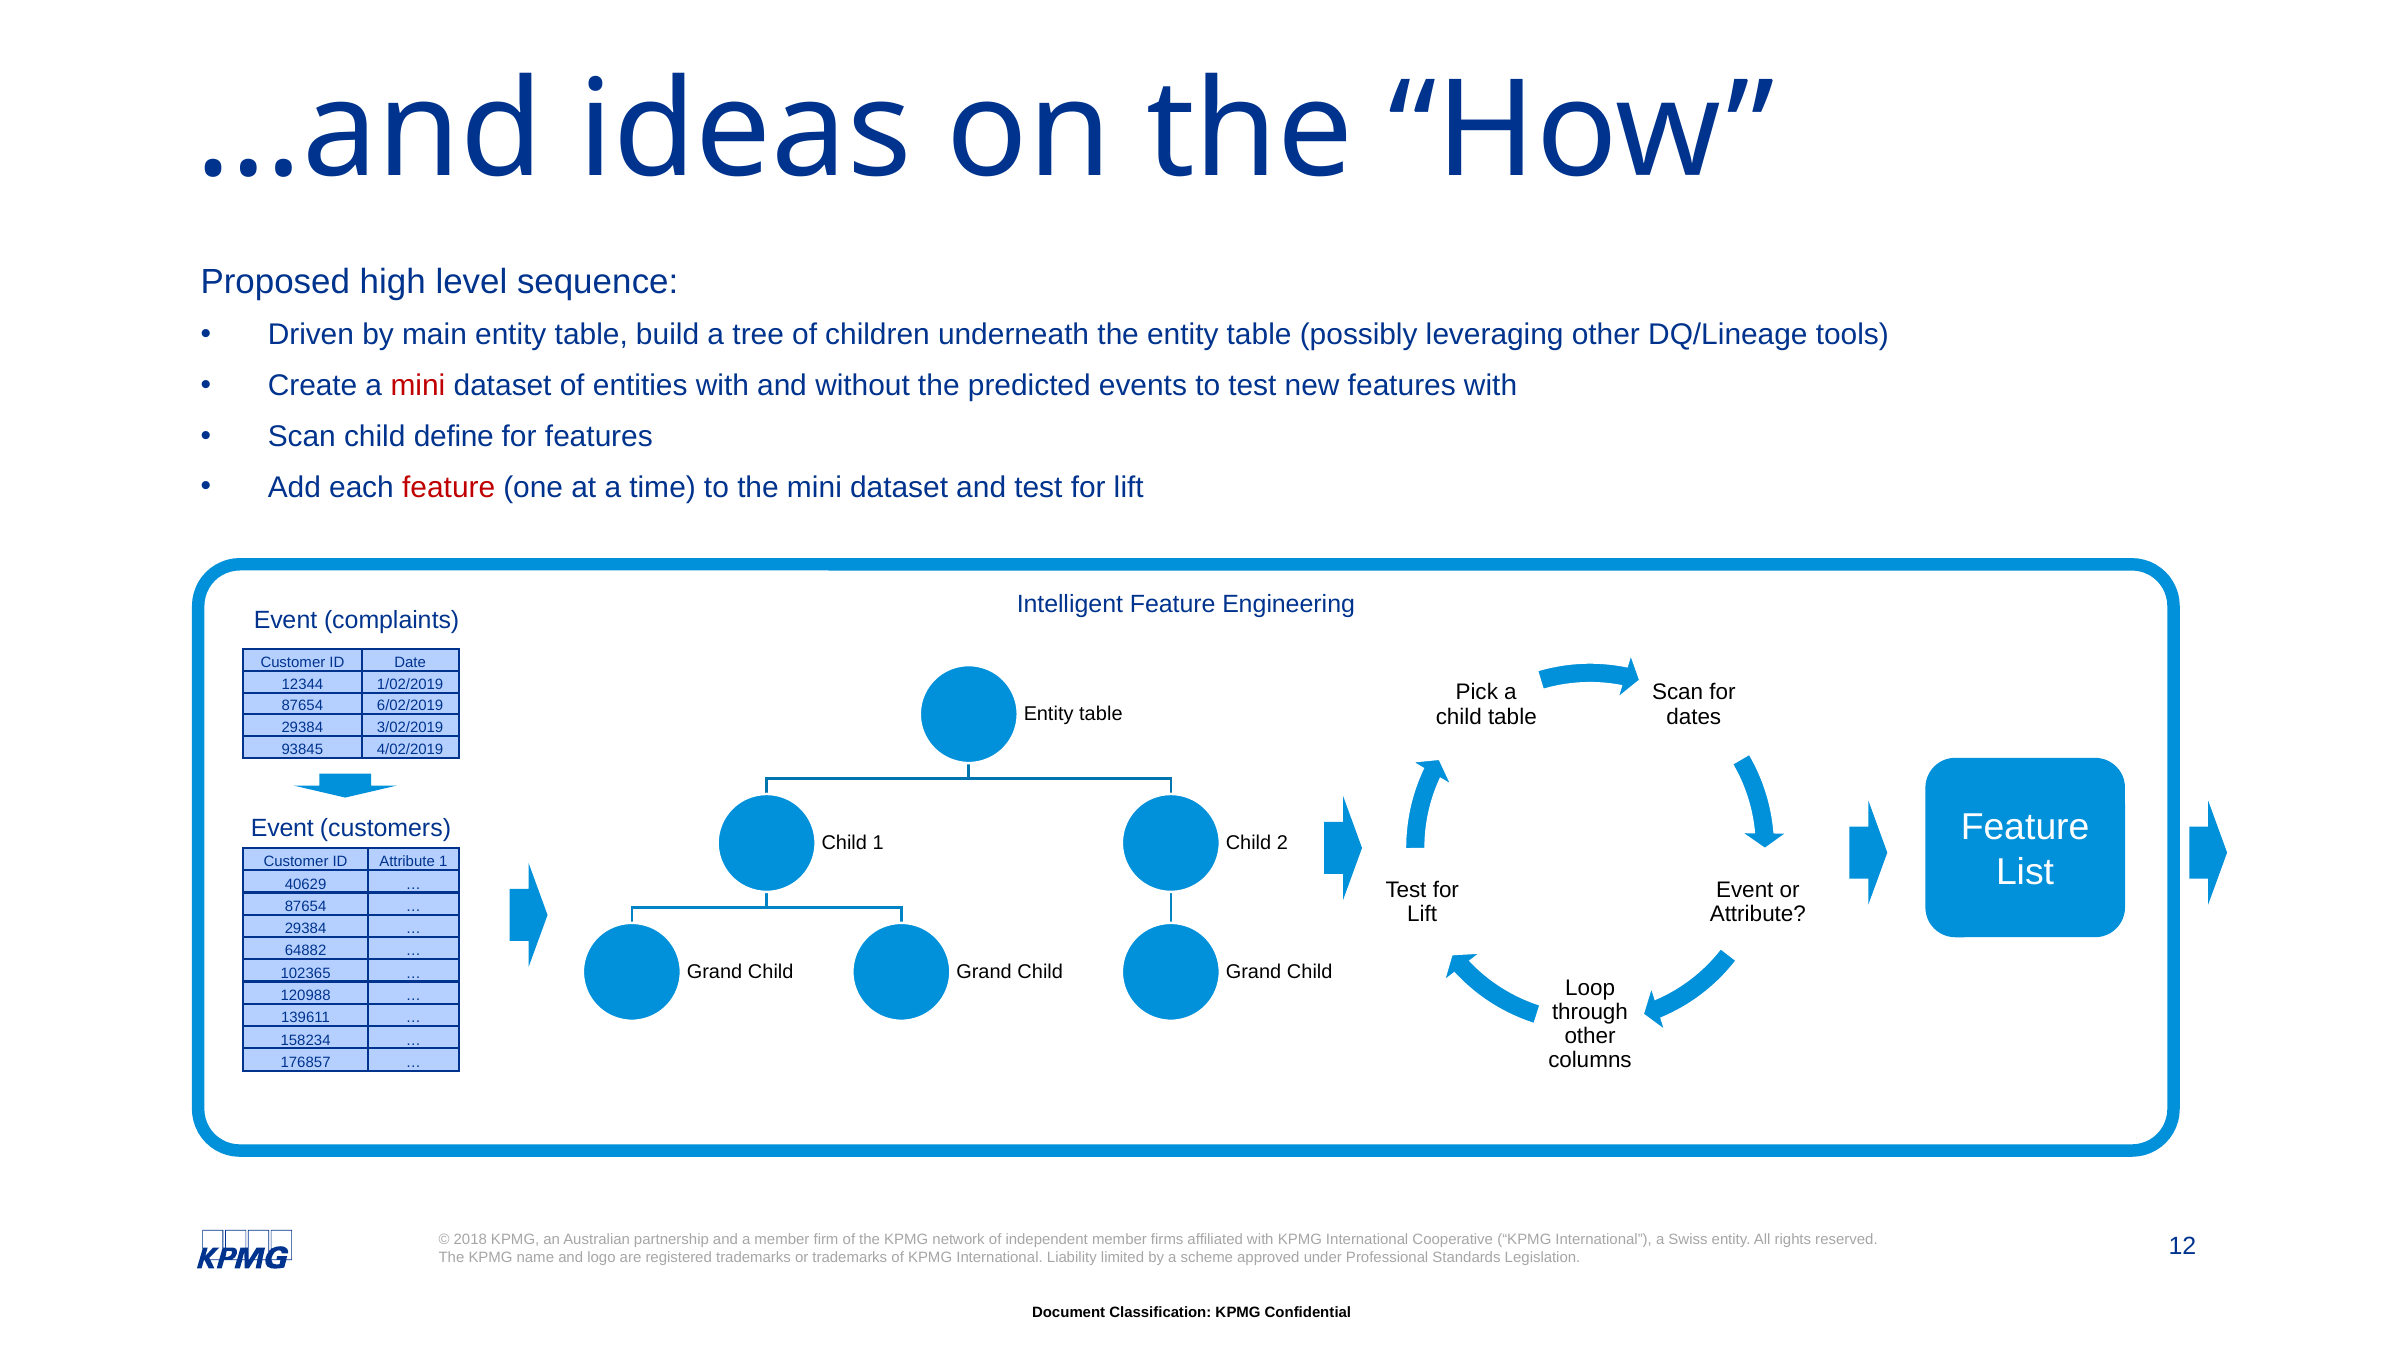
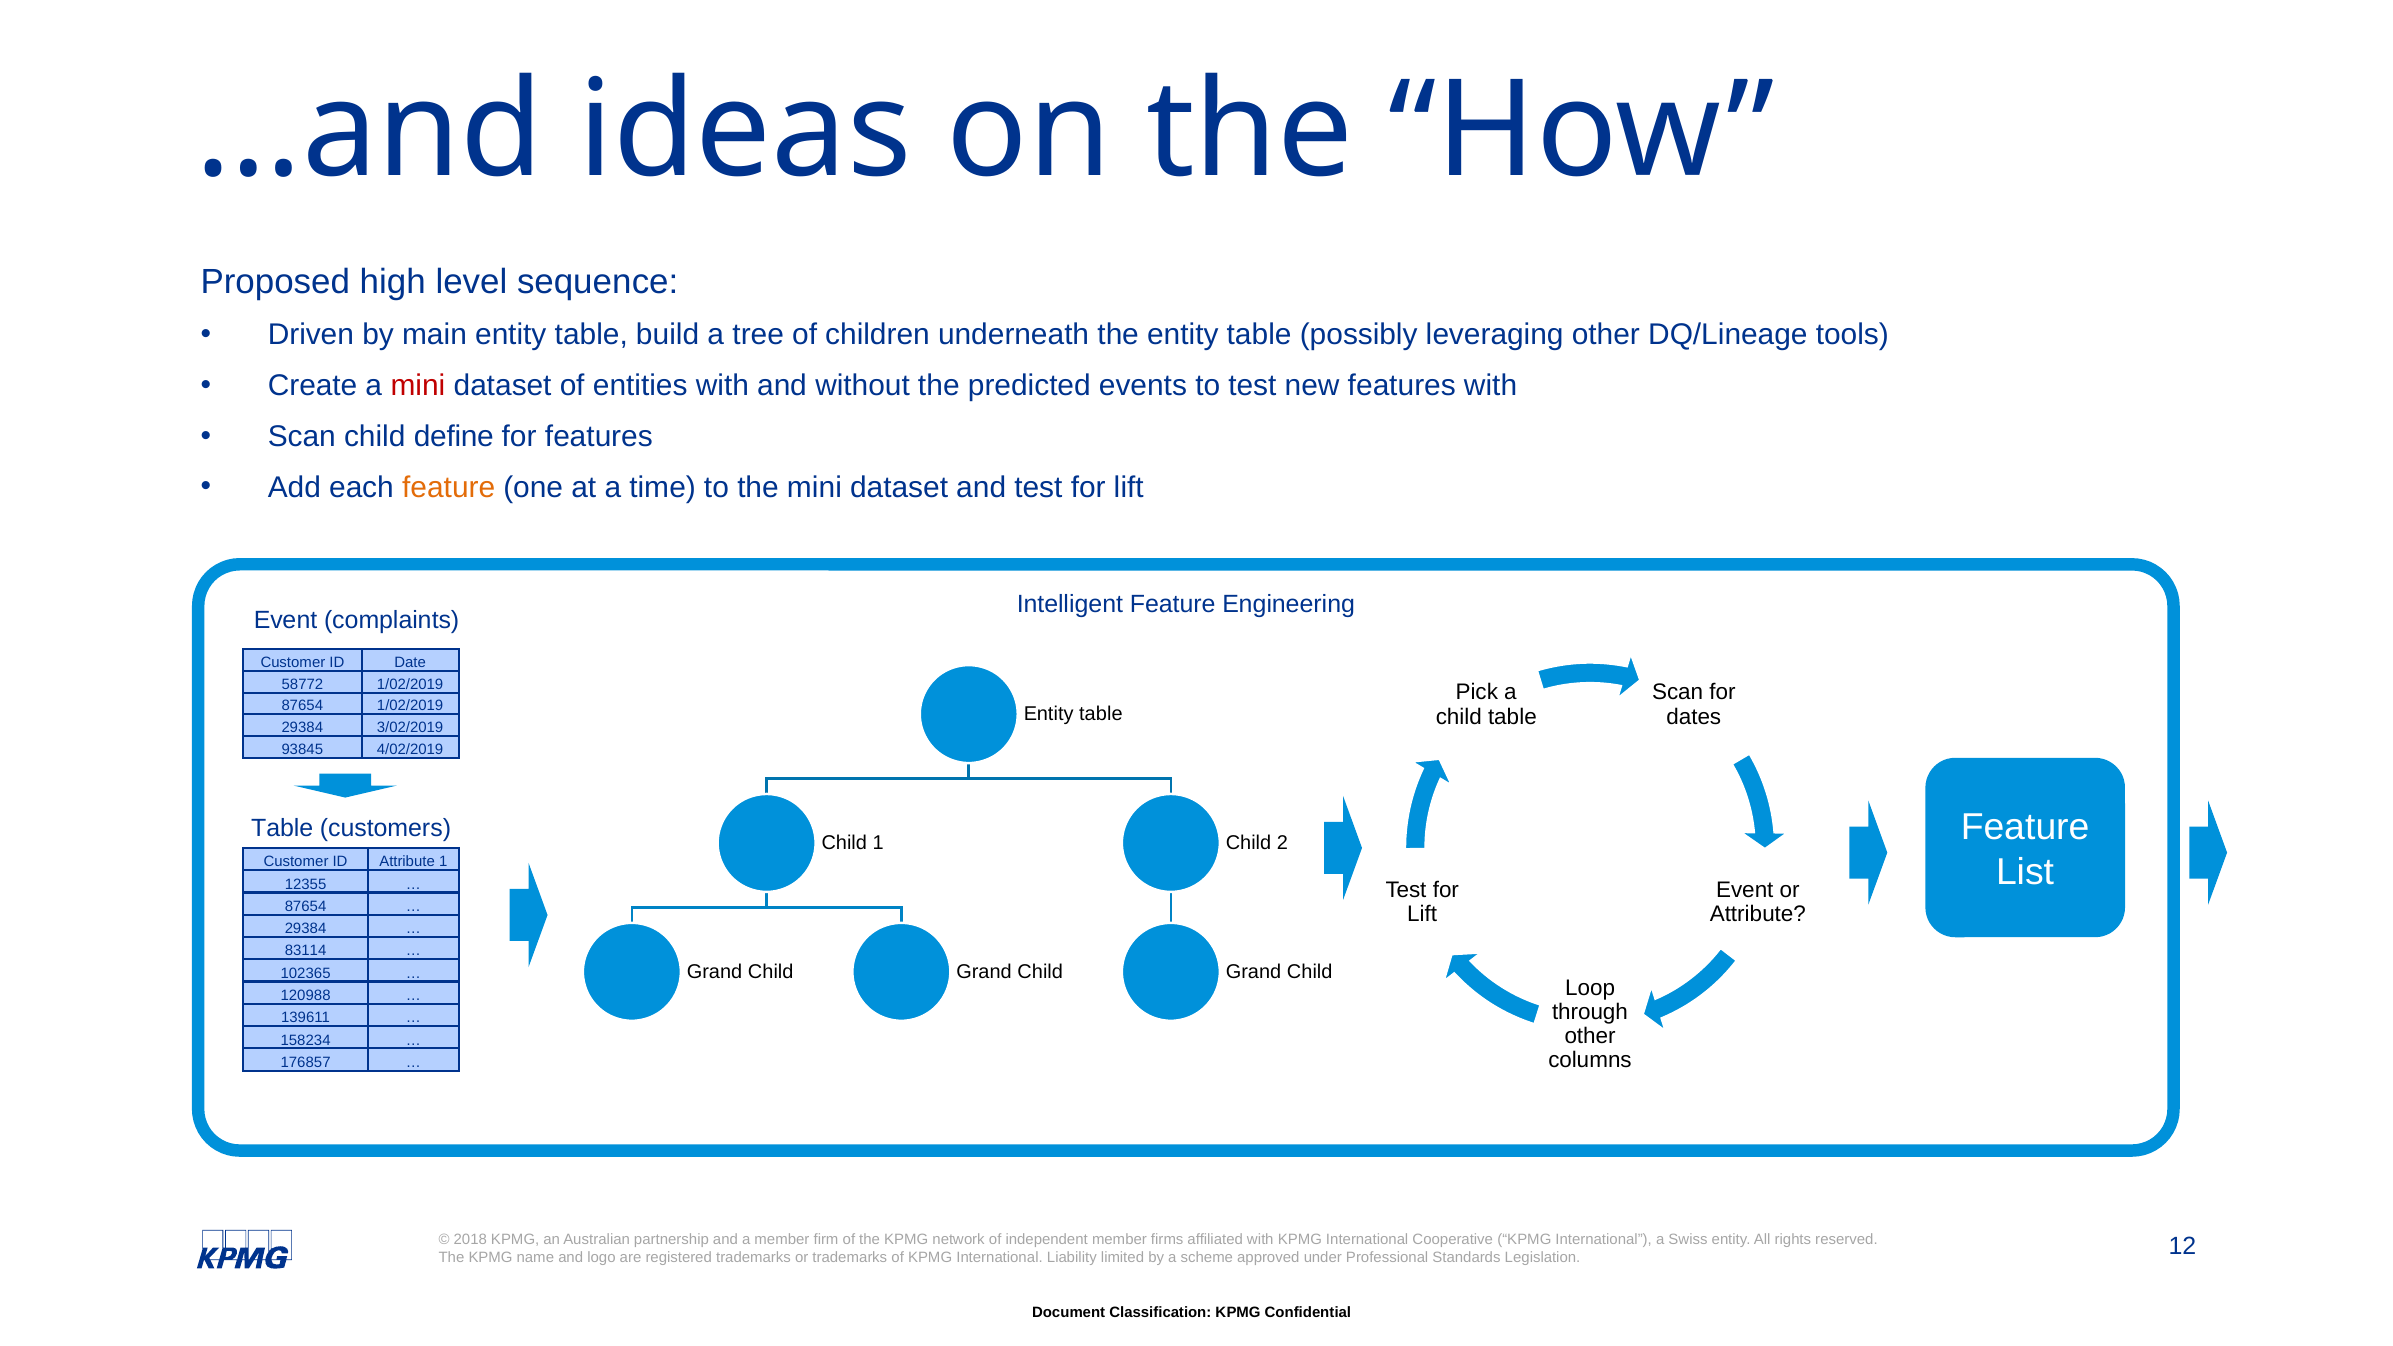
feature at (449, 488) colour: red -> orange
12344: 12344 -> 58772
87654 6/02/2019: 6/02/2019 -> 1/02/2019
Event at (282, 828): Event -> Table
40629: 40629 -> 12355
64882: 64882 -> 83114
